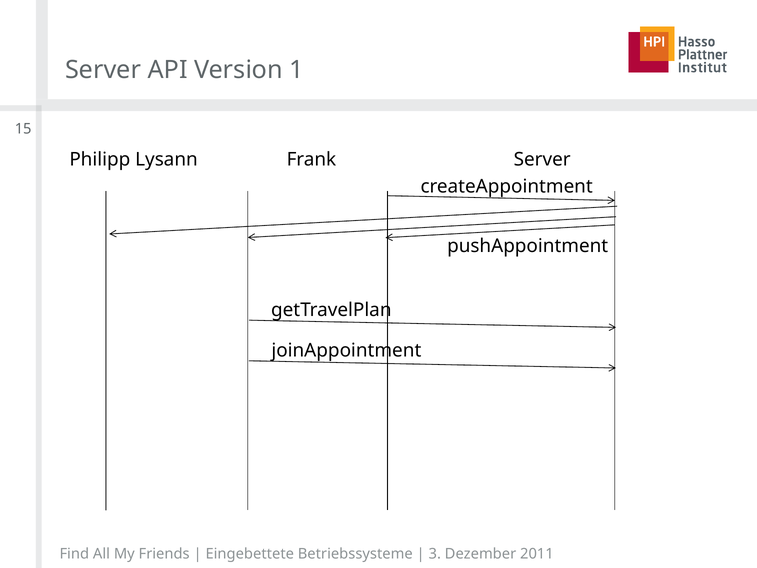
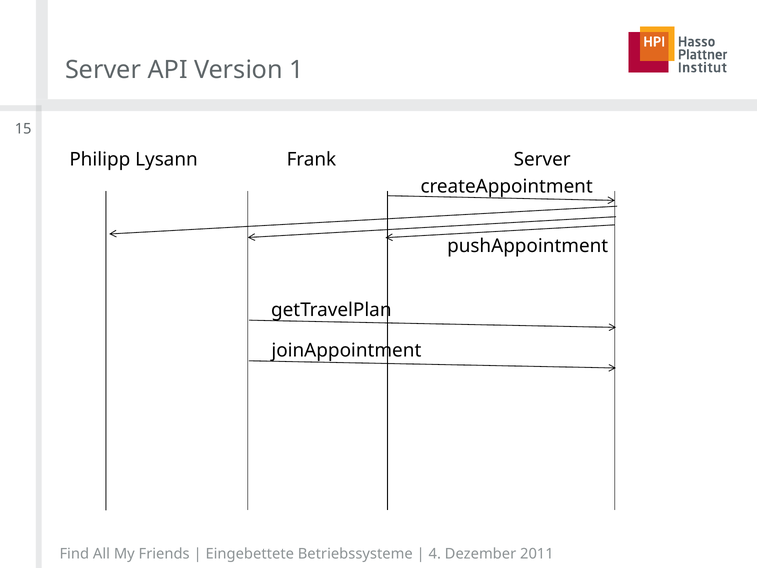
3: 3 -> 4
